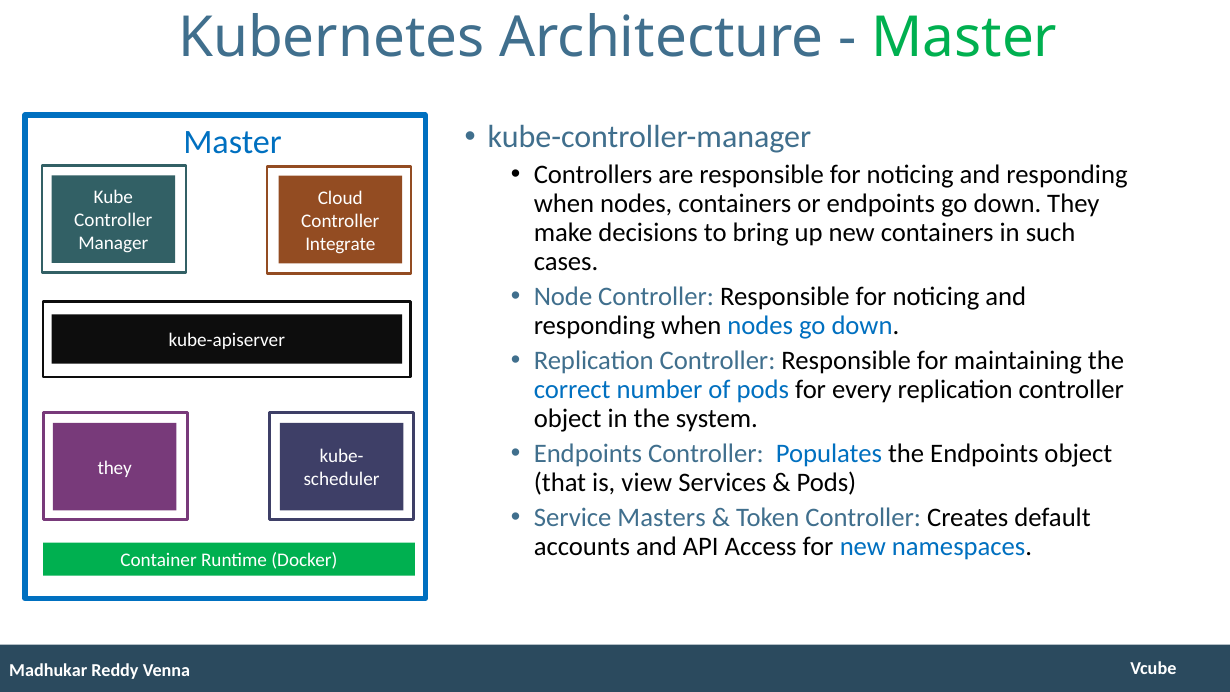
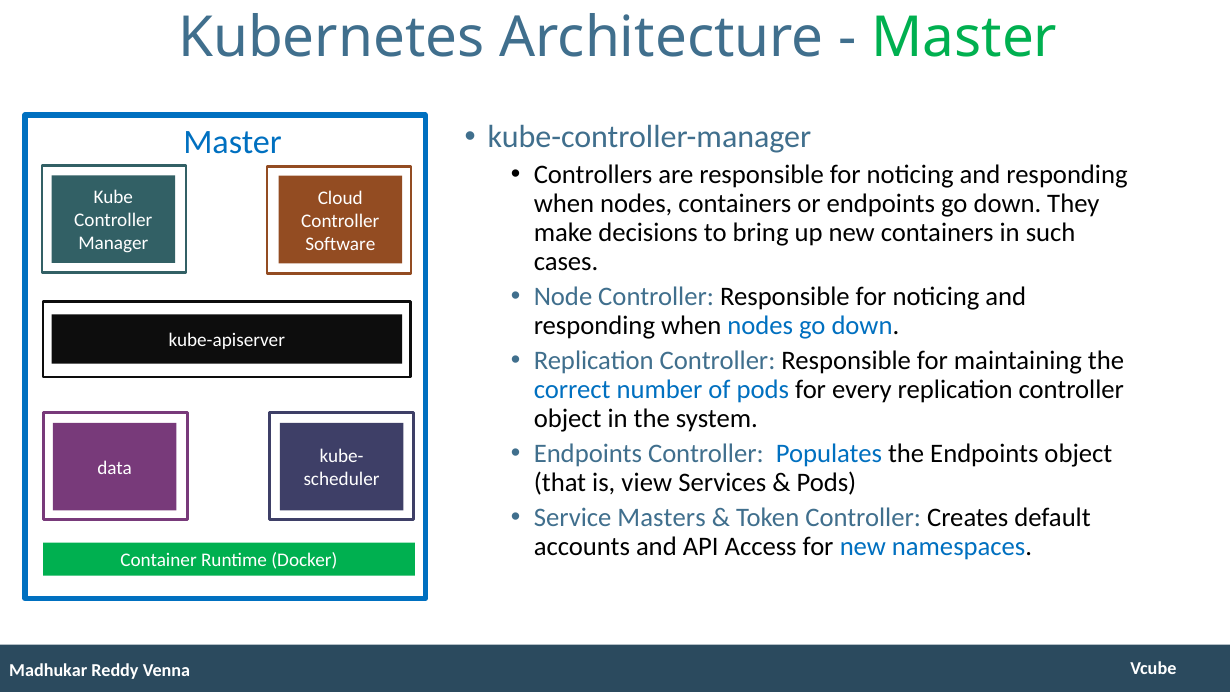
Integrate: Integrate -> Software
they at (115, 468): they -> data
